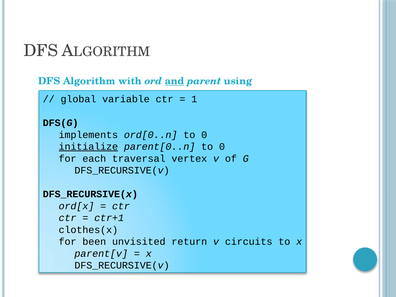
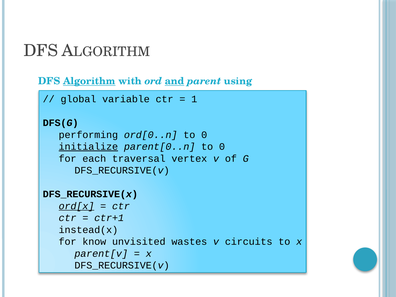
Algorithm underline: none -> present
implements: implements -> performing
ord[x underline: none -> present
clothes(x: clothes(x -> instead(x
been: been -> know
return: return -> wastes
